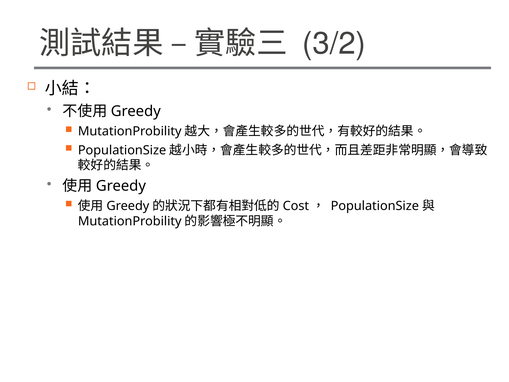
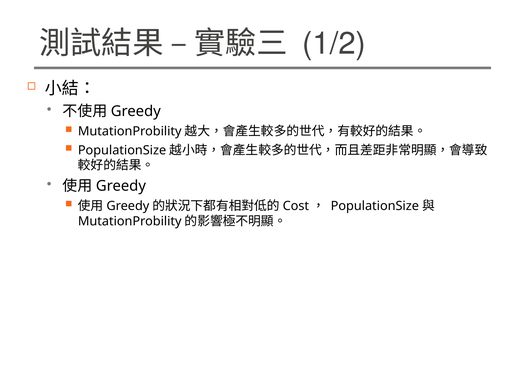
3/2: 3/2 -> 1/2
